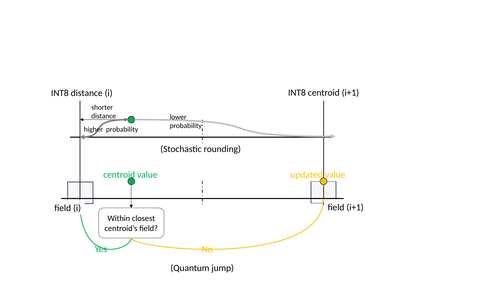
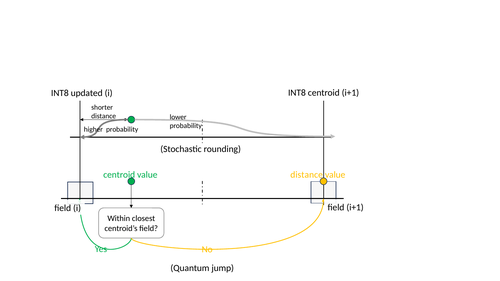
INT8 distance: distance -> updated
updated at (307, 175): updated -> distance
